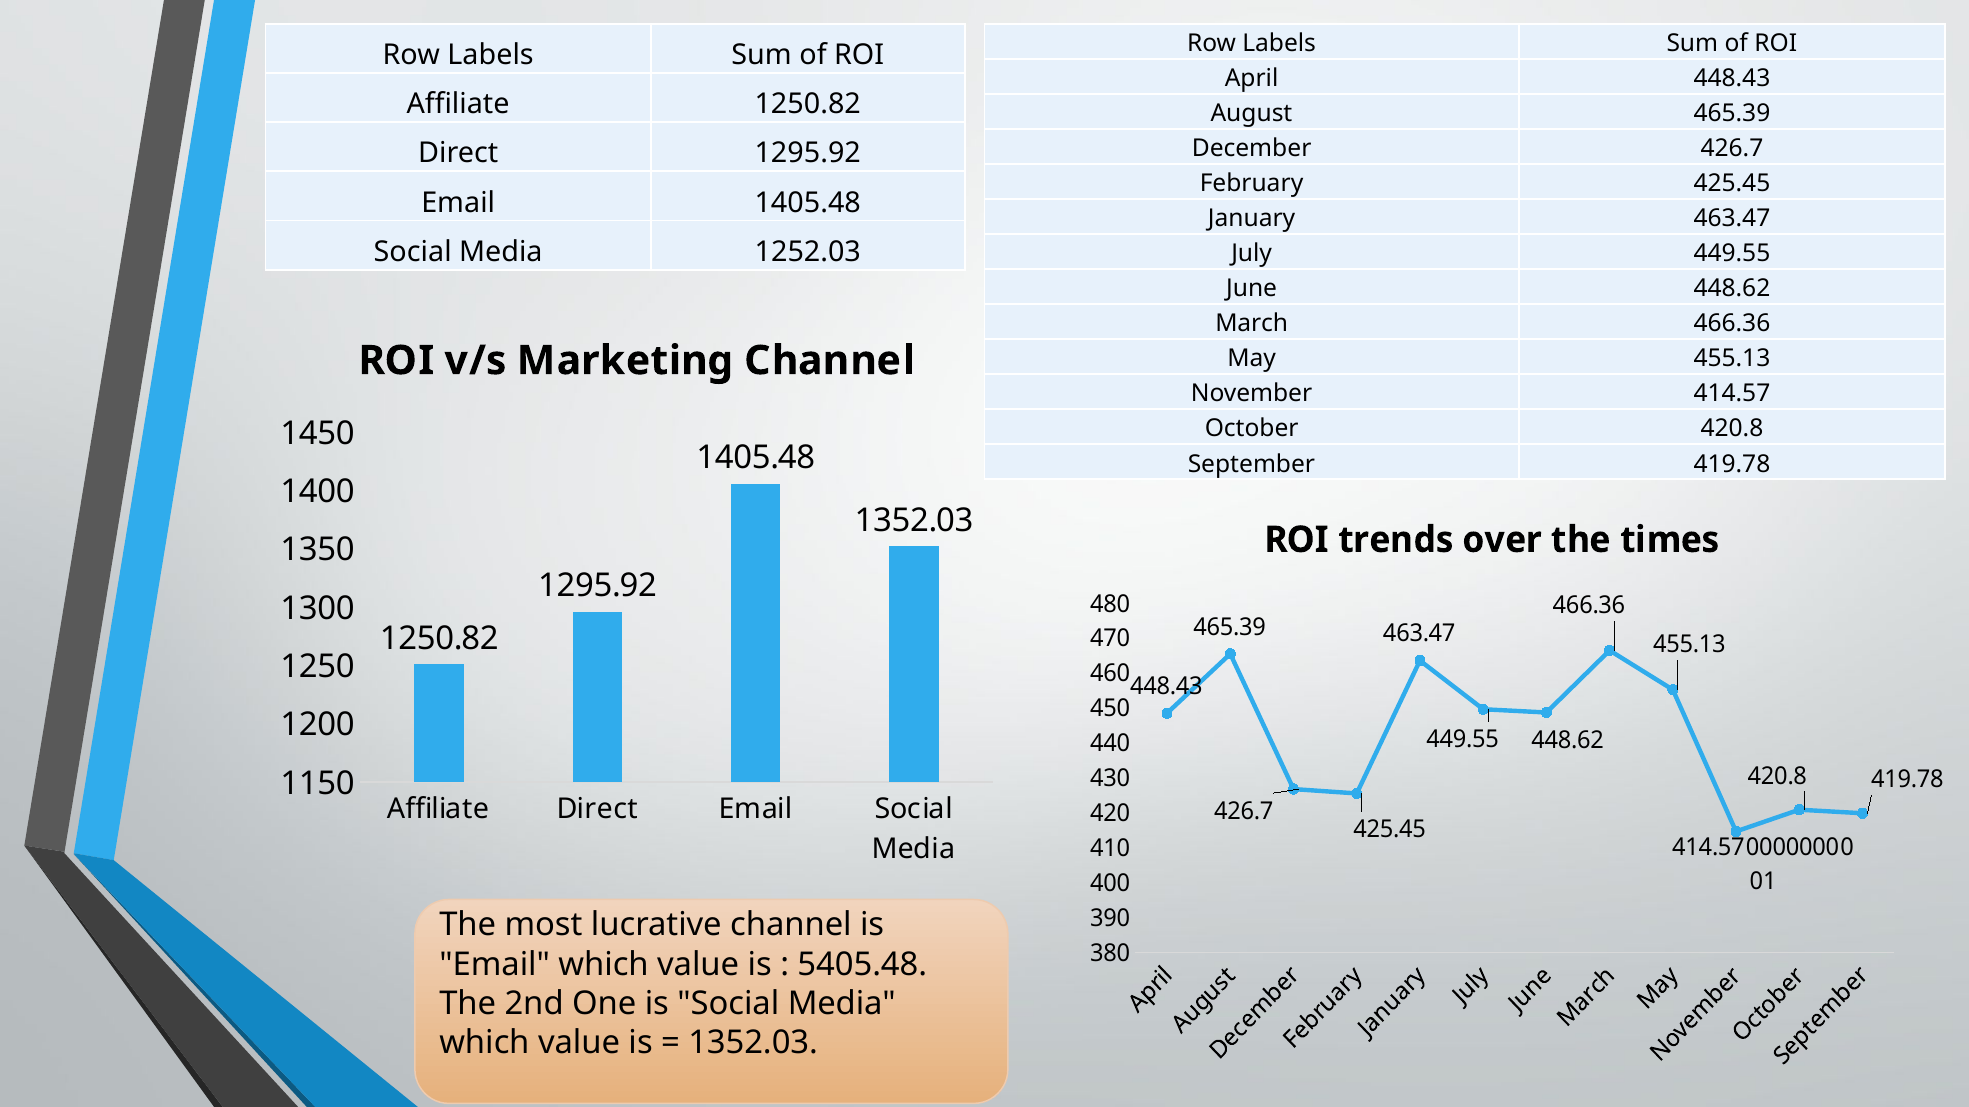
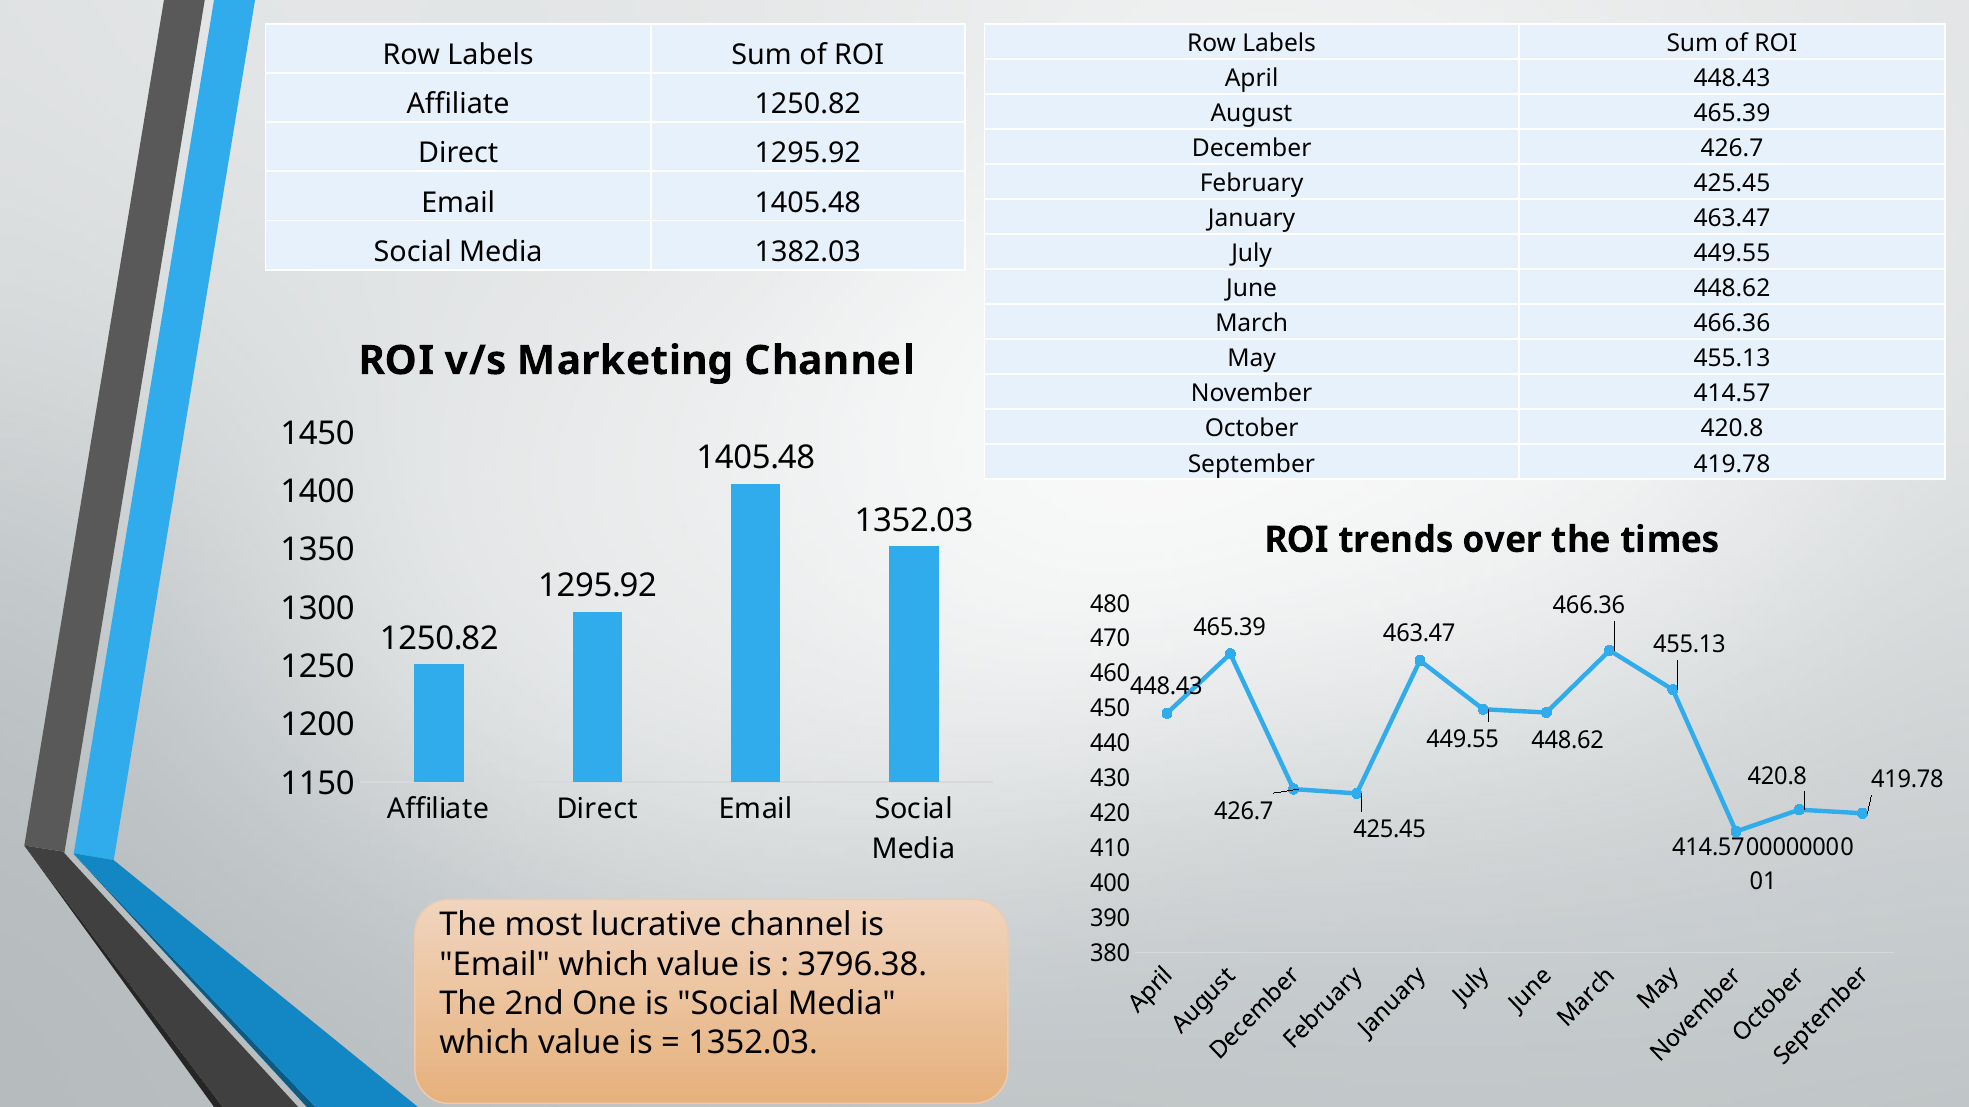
1252.03: 1252.03 -> 1382.03
5405.48: 5405.48 -> 3796.38
